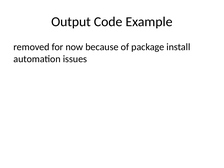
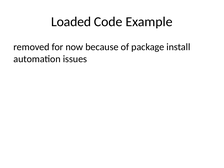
Output: Output -> Loaded
